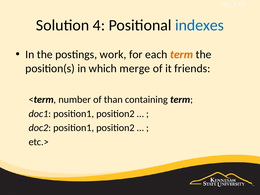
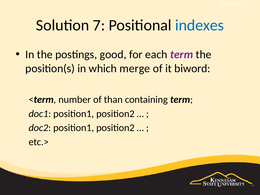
4: 4 -> 7
work: work -> good
term at (182, 55) colour: orange -> purple
friends: friends -> biword
